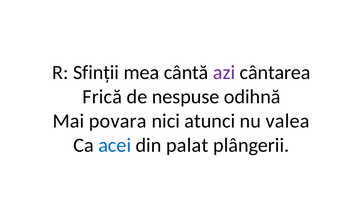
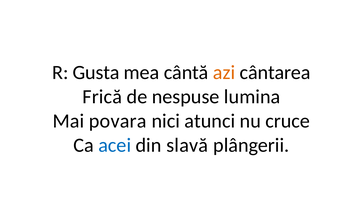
Sfinții: Sfinții -> Gusta
azi colour: purple -> orange
odihnă: odihnă -> lumina
valea: valea -> cruce
palat: palat -> slavă
